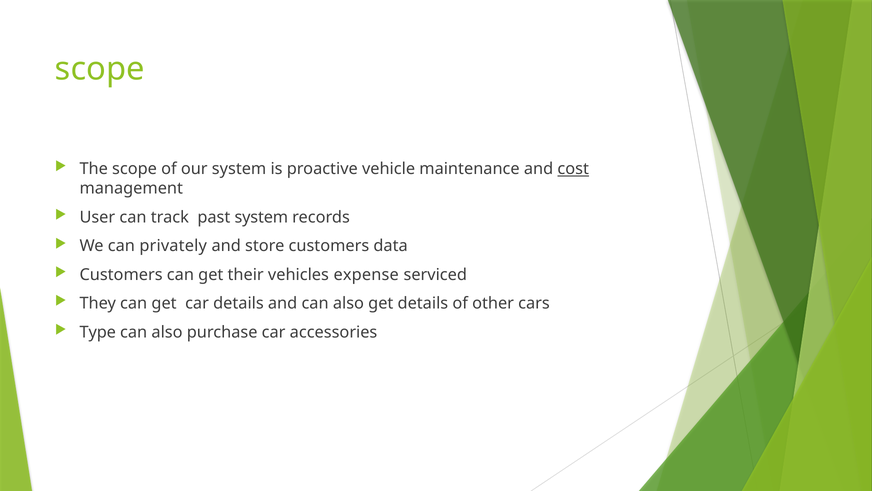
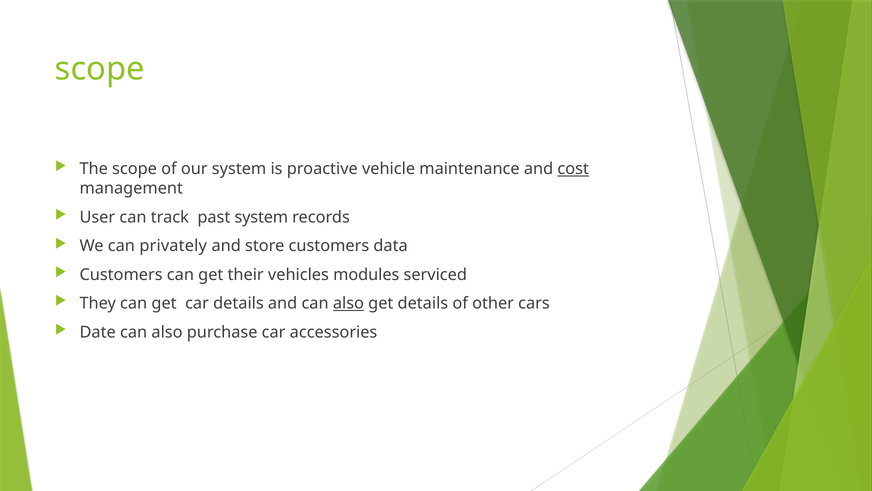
expense: expense -> modules
also at (348, 303) underline: none -> present
Type: Type -> Date
